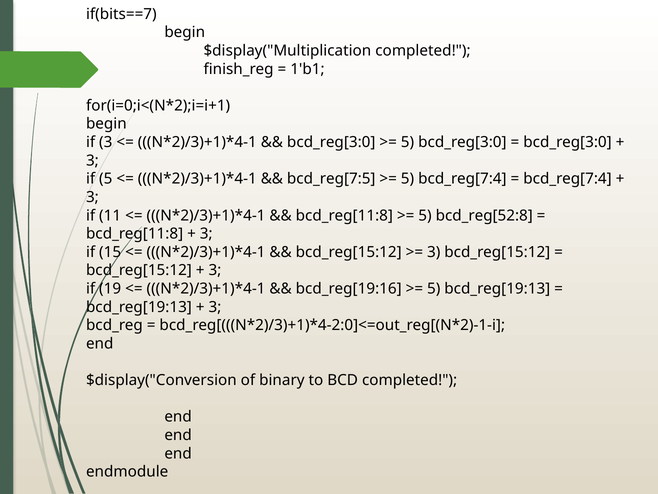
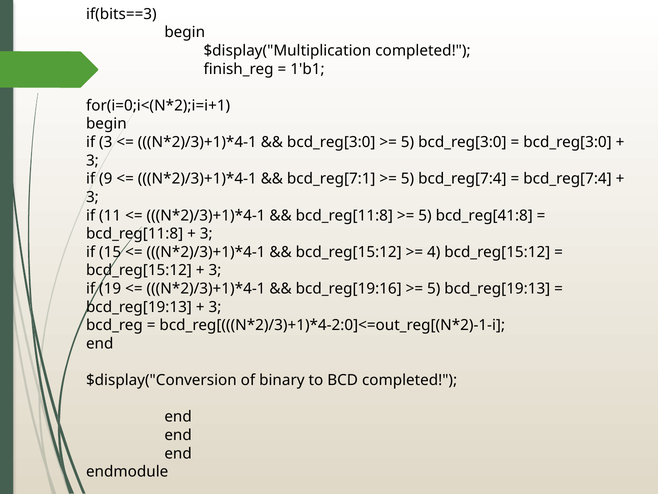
if(bits==7: if(bits==7 -> if(bits==3
if 5: 5 -> 9
bcd_reg[7:5: bcd_reg[7:5 -> bcd_reg[7:1
bcd_reg[52:8: bcd_reg[52:8 -> bcd_reg[41:8
3 at (434, 252): 3 -> 4
